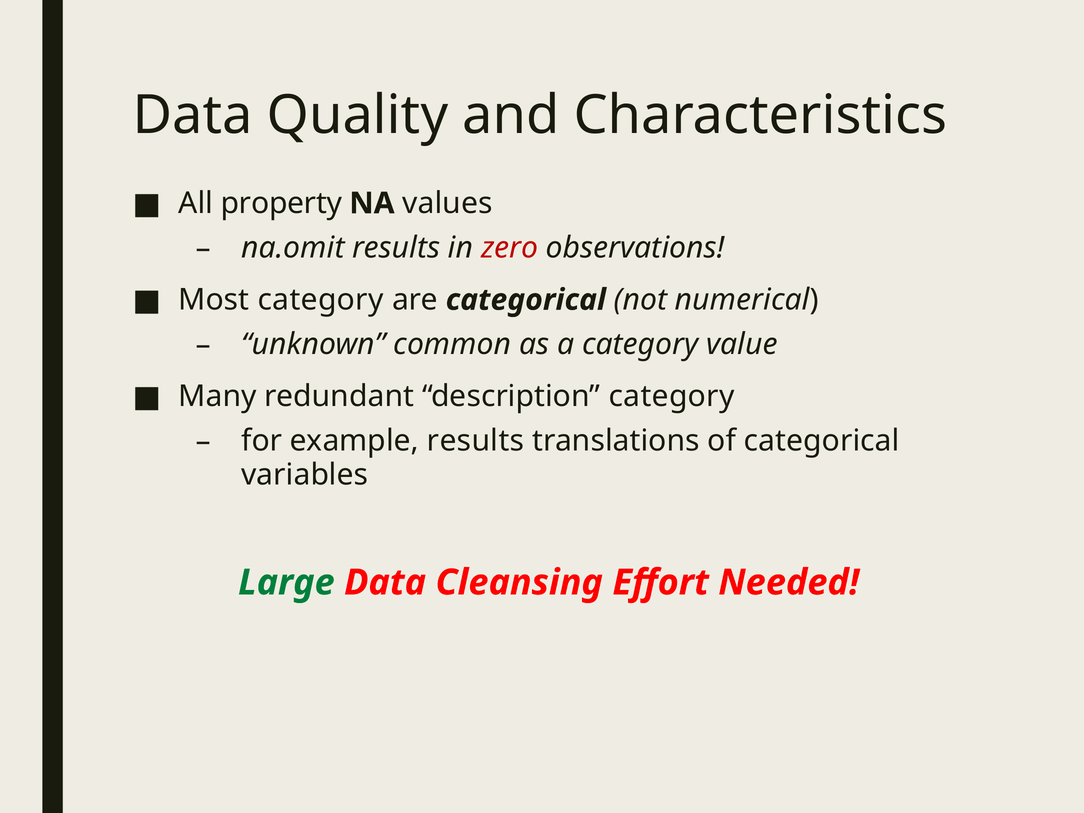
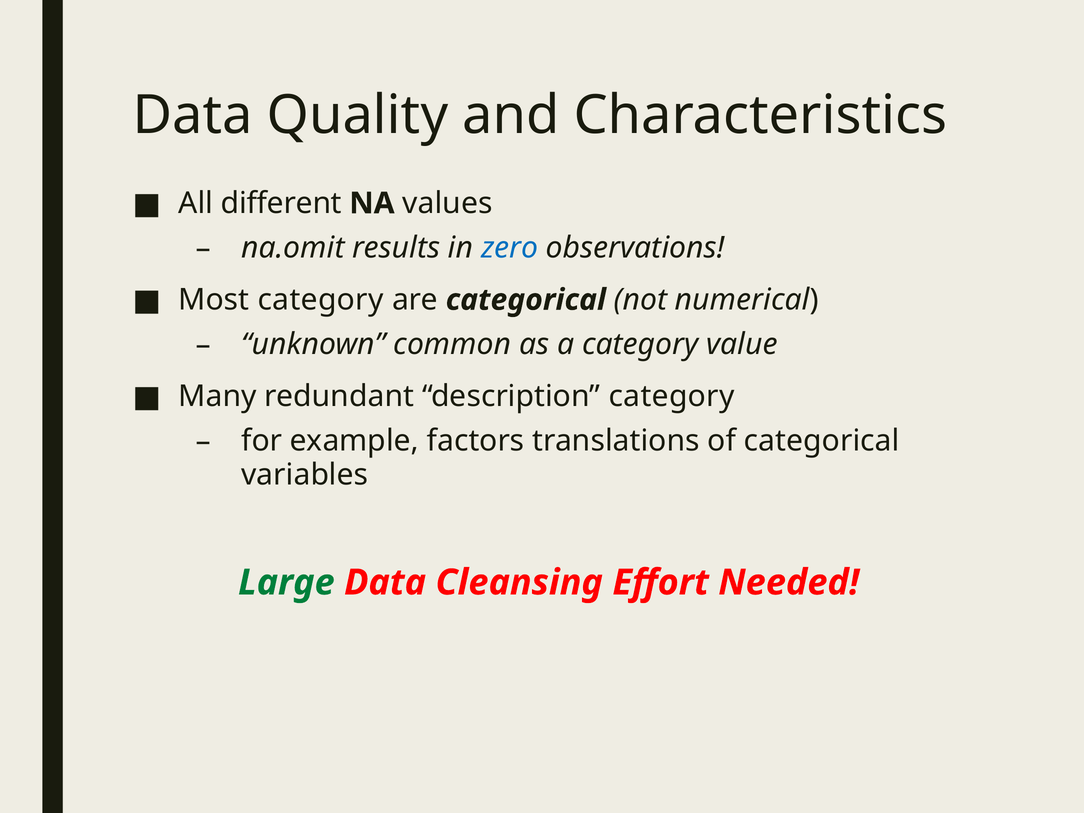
property: property -> different
zero colour: red -> blue
example results: results -> factors
